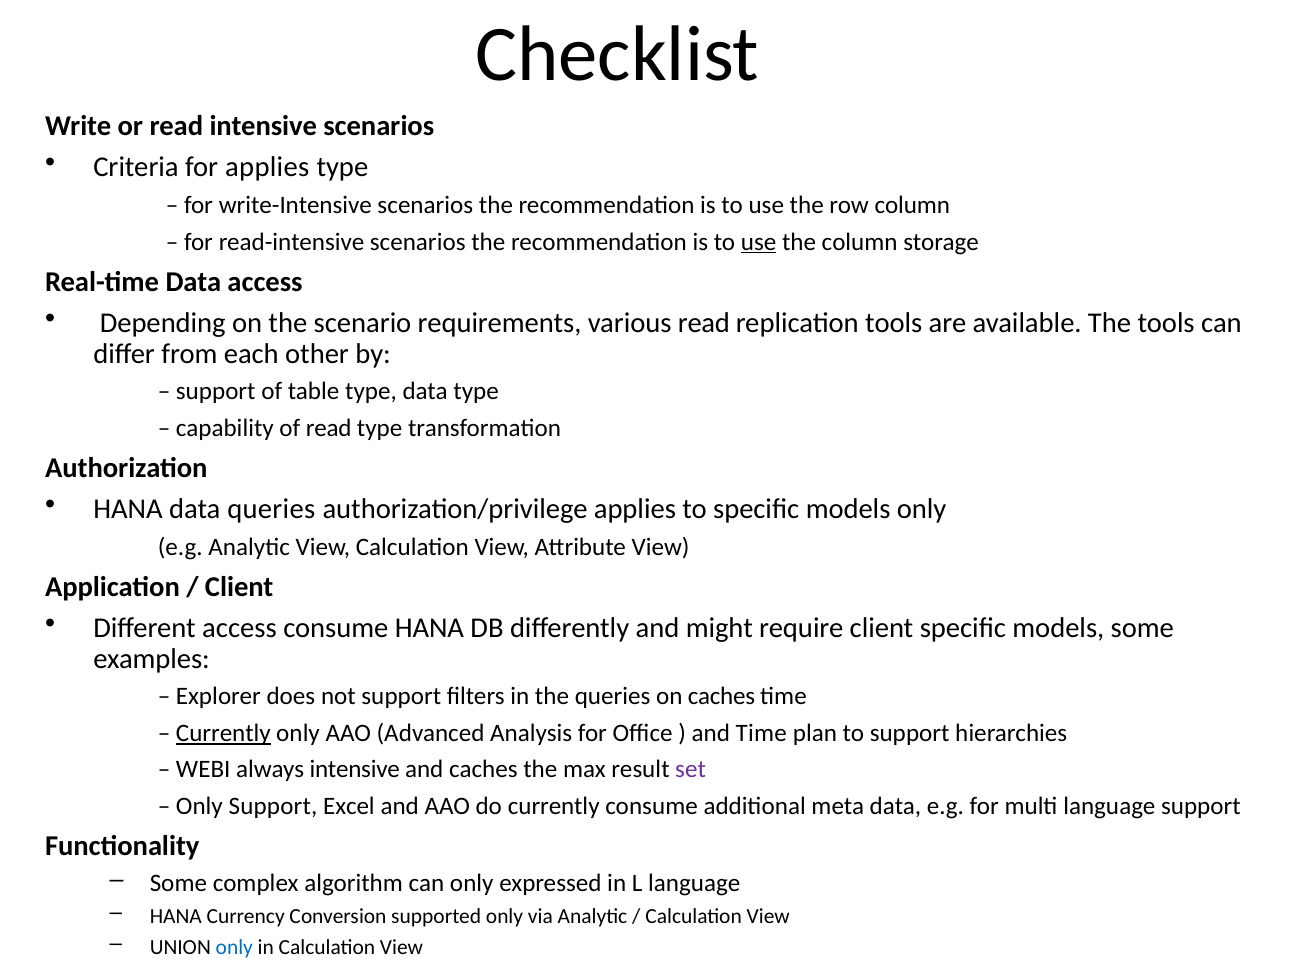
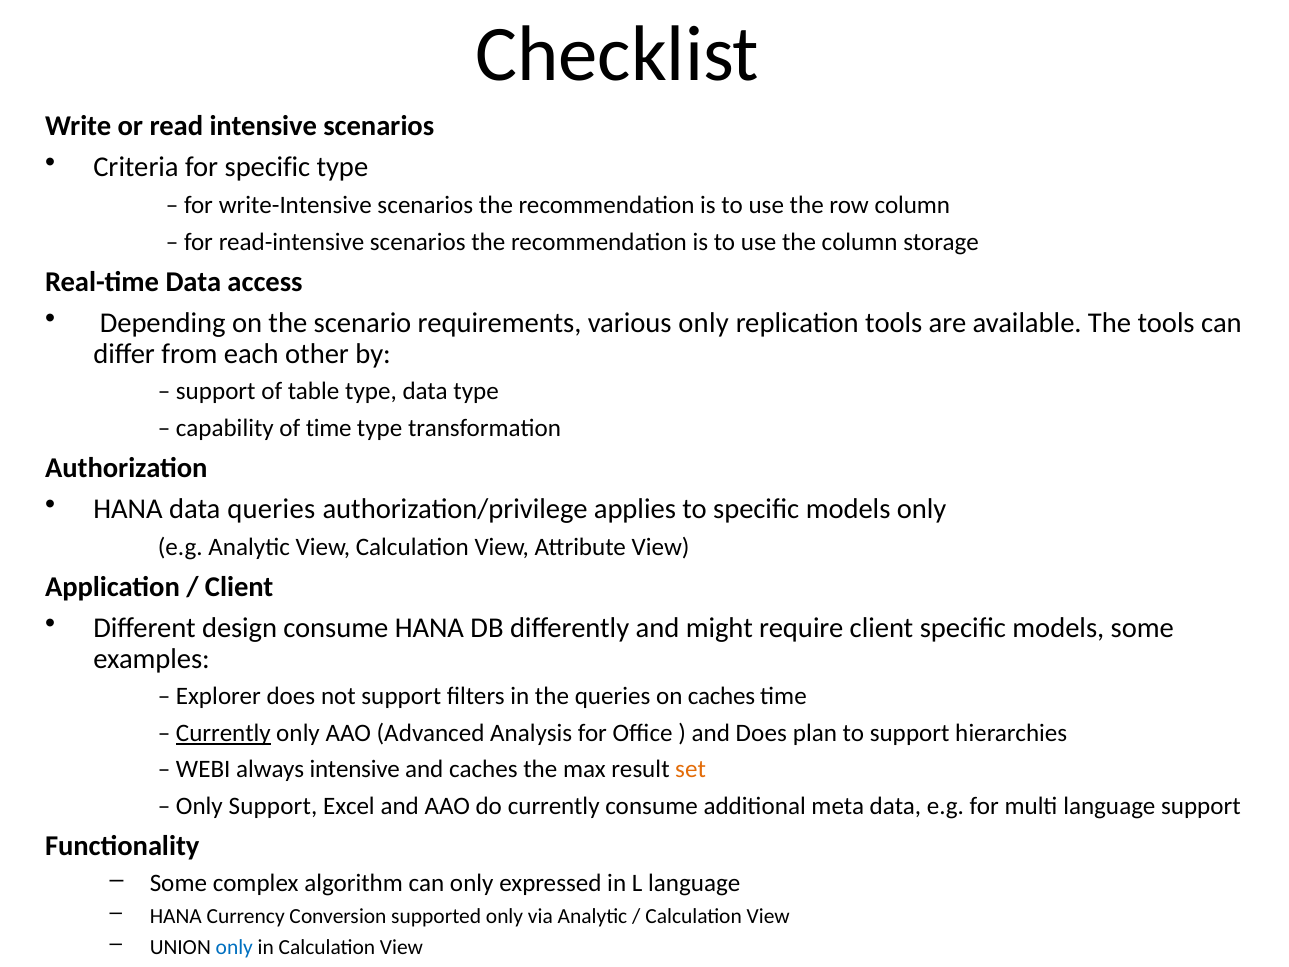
for applies: applies -> specific
use at (759, 242) underline: present -> none
various read: read -> only
of read: read -> time
Different access: access -> design
and Time: Time -> Does
set colour: purple -> orange
